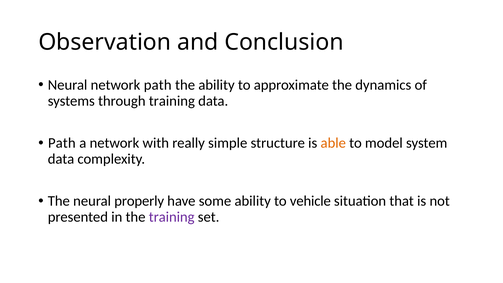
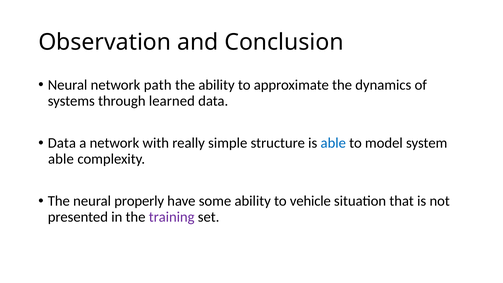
through training: training -> learned
Path at (62, 143): Path -> Data
able at (333, 143) colour: orange -> blue
data at (61, 159): data -> able
